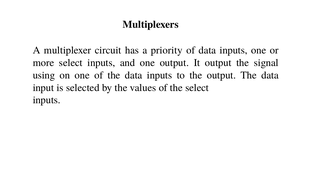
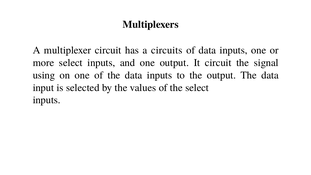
priority: priority -> circuits
It output: output -> circuit
